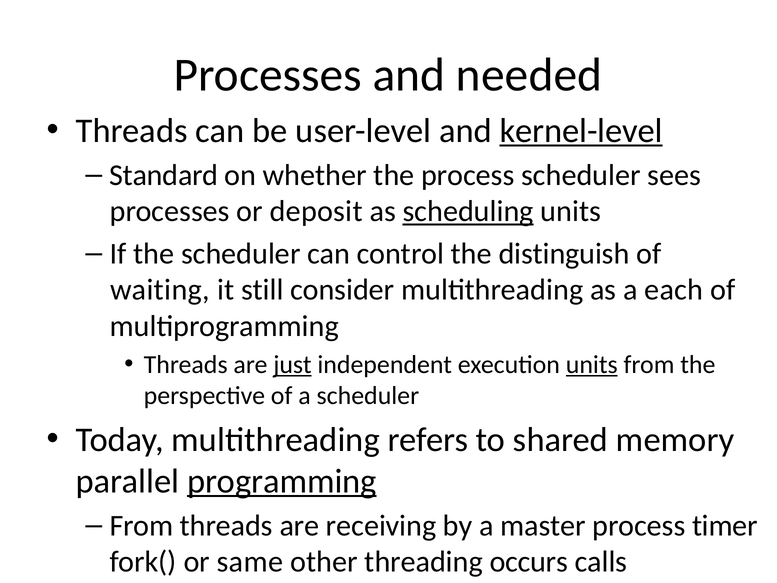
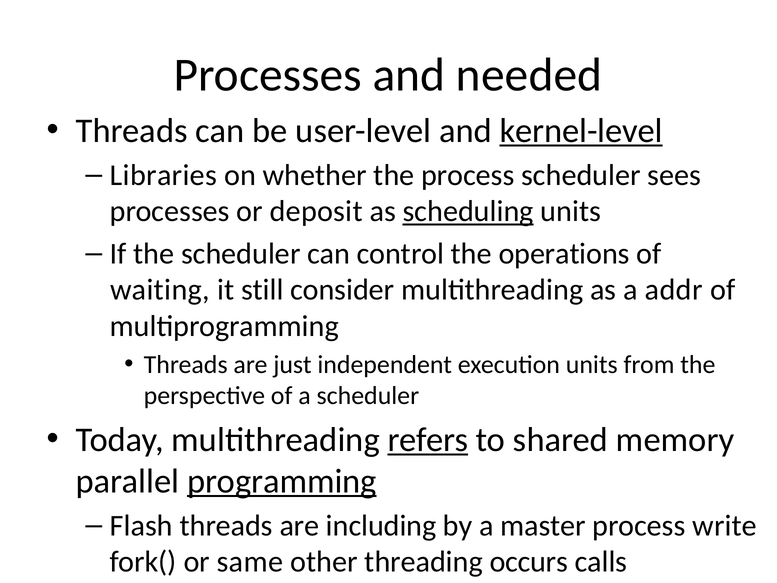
Standard: Standard -> Libraries
distinguish: distinguish -> operations
each: each -> addr
just underline: present -> none
units at (592, 365) underline: present -> none
refers underline: none -> present
From at (141, 525): From -> Flash
receiving: receiving -> including
timer: timer -> write
